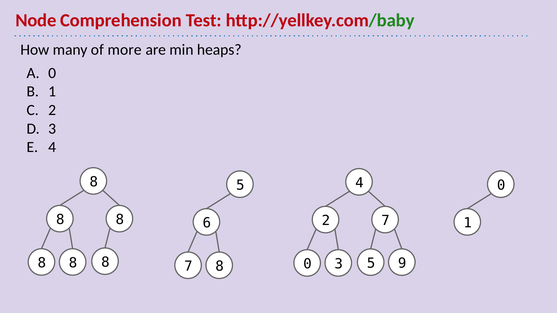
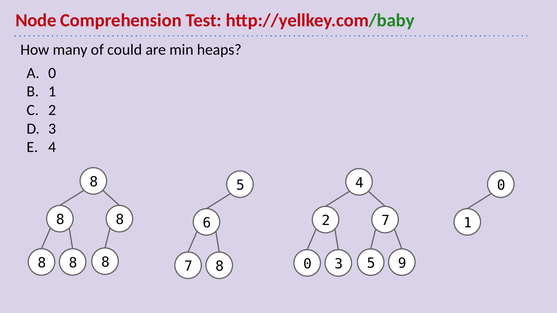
more: more -> could
